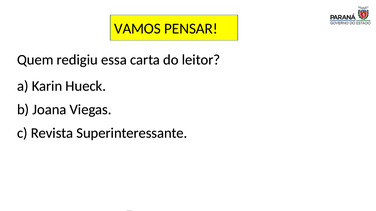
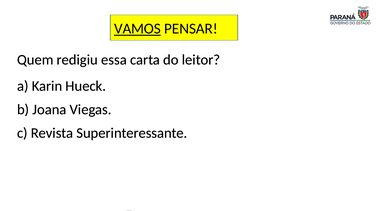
VAMOS underline: none -> present
